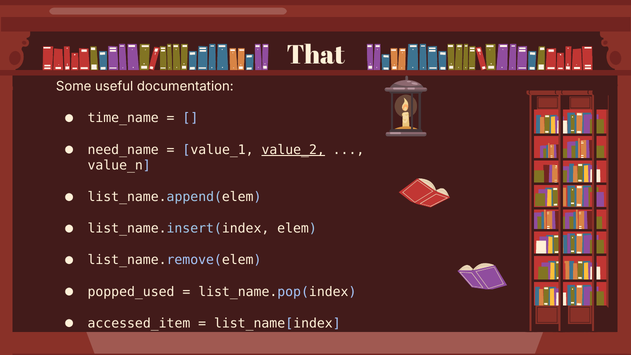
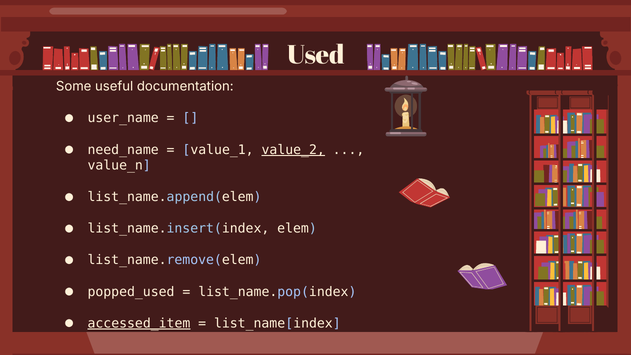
That: That -> Used
time_name: time_name -> user_name
accessed_item underline: none -> present
